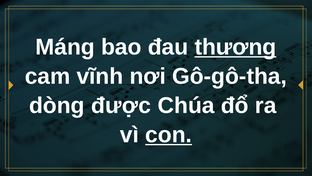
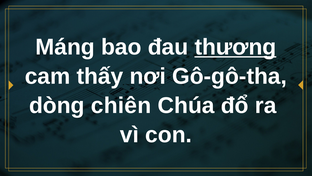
vĩnh: vĩnh -> thấy
được: được -> chiên
con underline: present -> none
